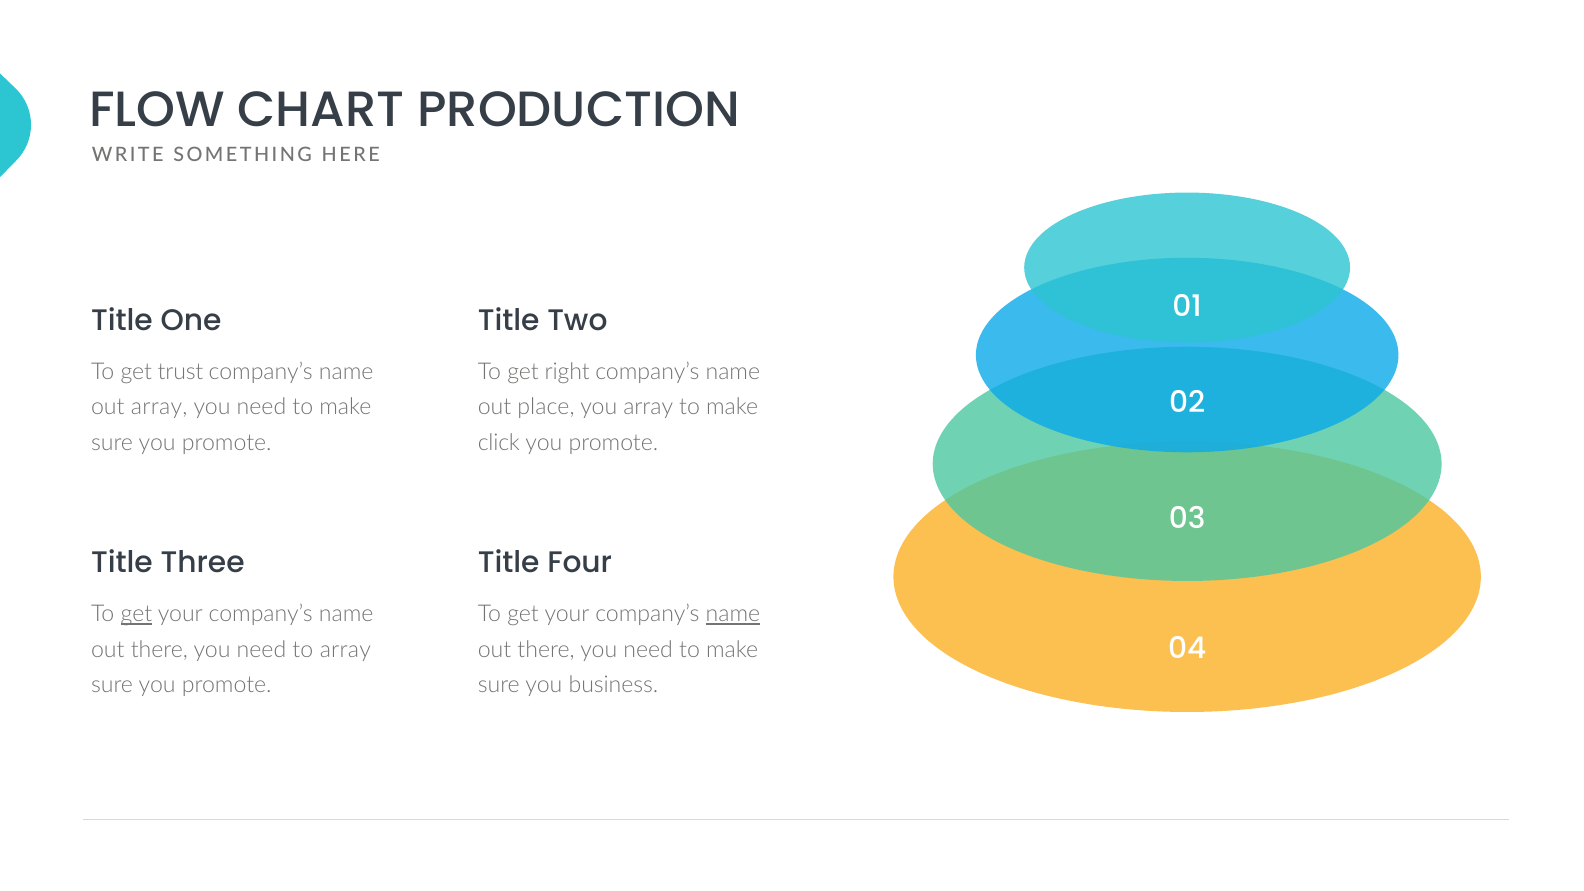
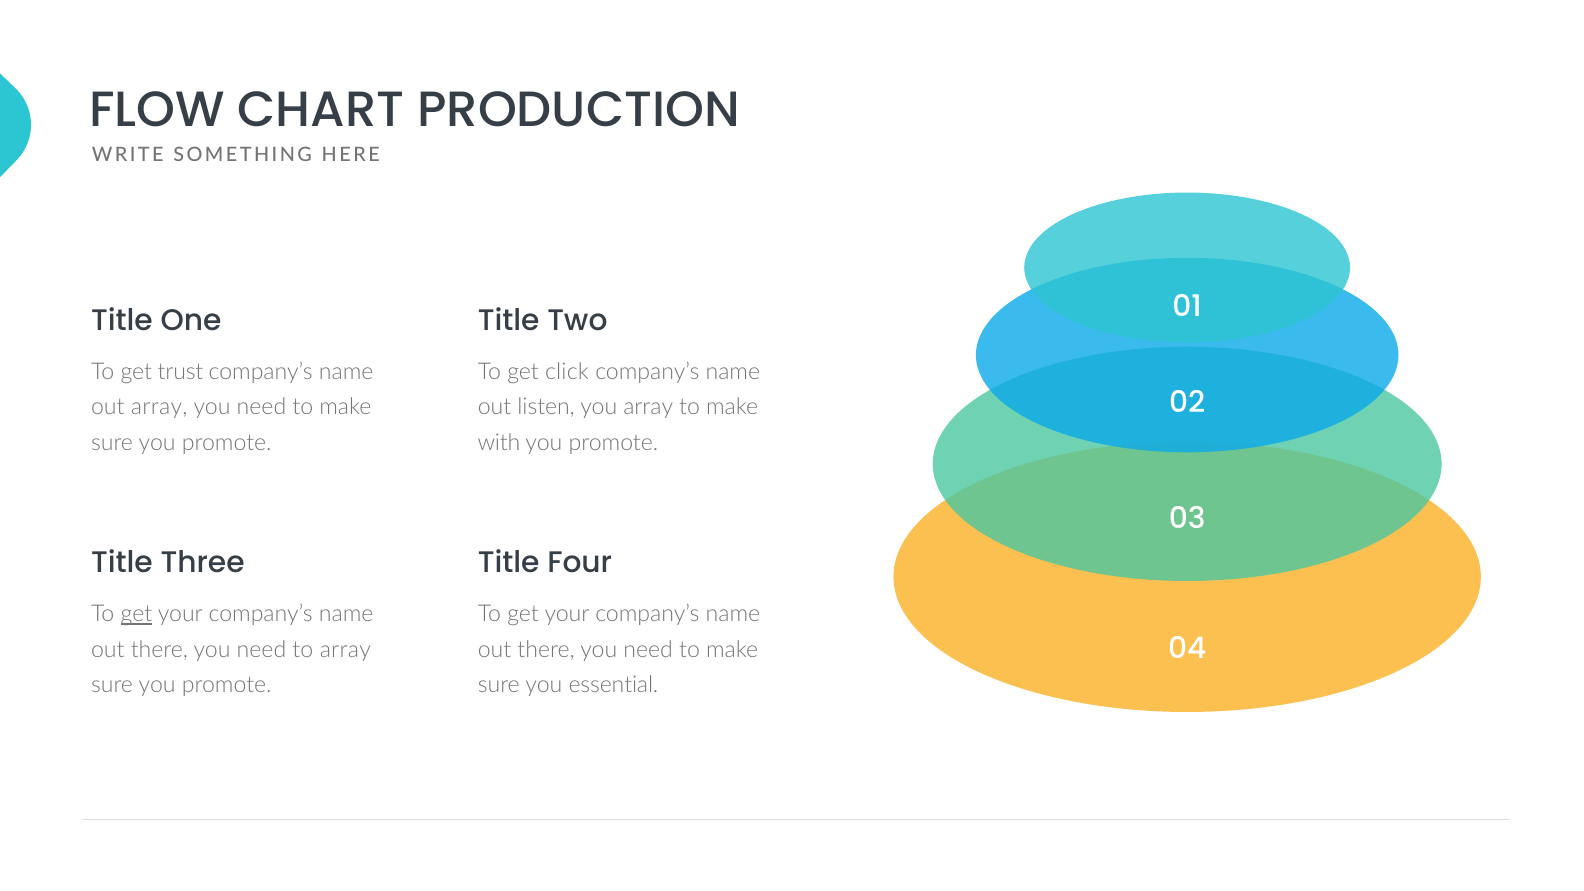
right: right -> click
place: place -> listen
click: click -> with
name at (733, 614) underline: present -> none
business: business -> essential
